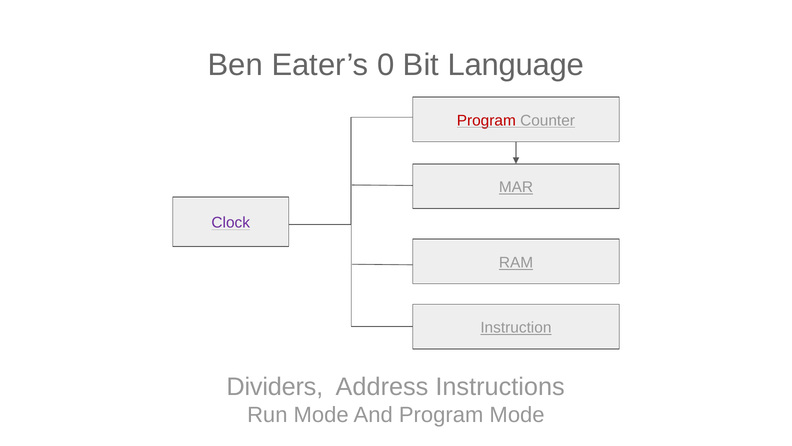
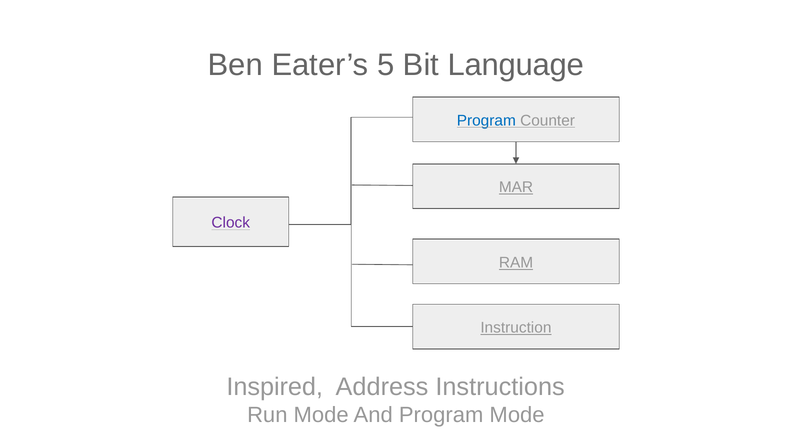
0: 0 -> 5
Program at (486, 120) colour: red -> blue
Dividers: Dividers -> Inspired
